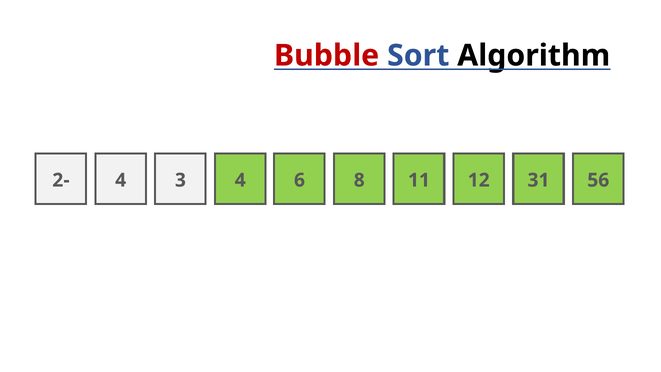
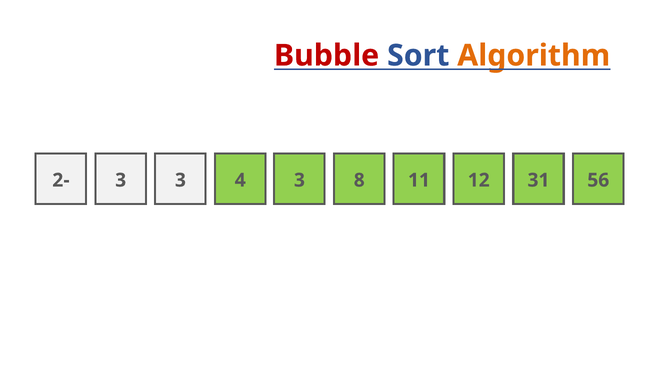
Algorithm colour: black -> orange
4 at (121, 180): 4 -> 3
4 6: 6 -> 3
